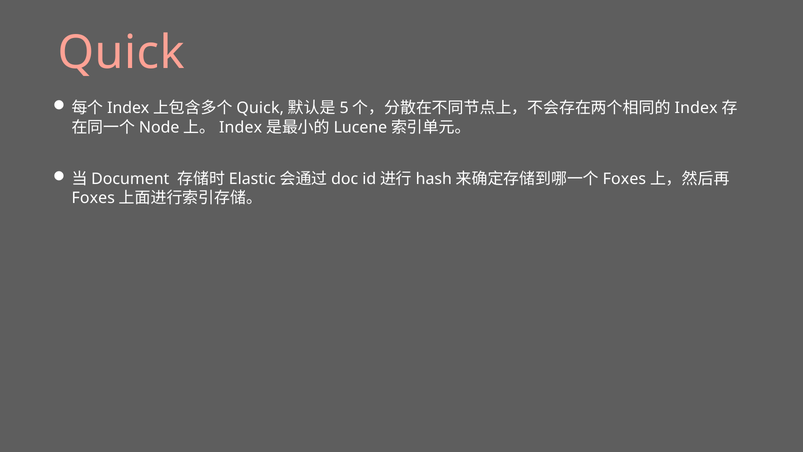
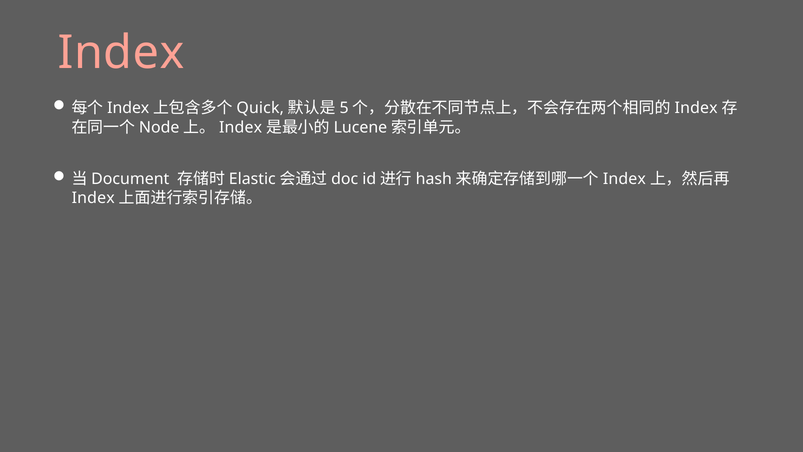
Quick at (121, 53): Quick -> Index
Foxes at (624, 179): Foxes -> Index
Foxes at (93, 198): Foxes -> Index
